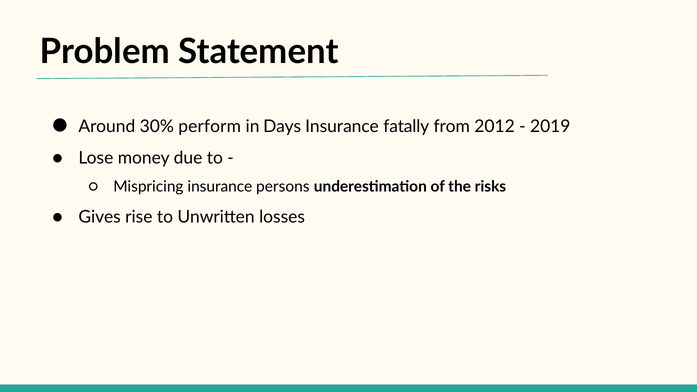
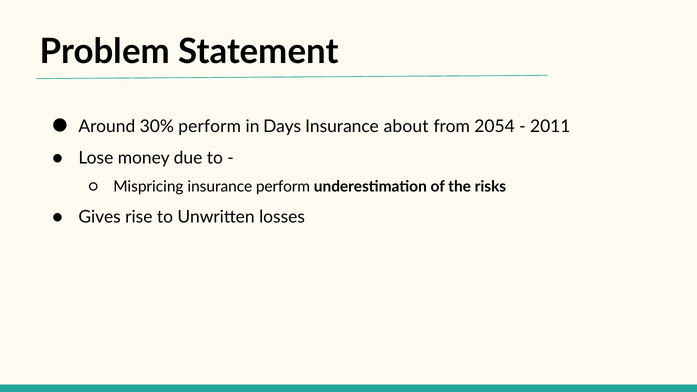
fatally: fatally -> about
2012: 2012 -> 2054
2019: 2019 -> 2011
insurance persons: persons -> perform
